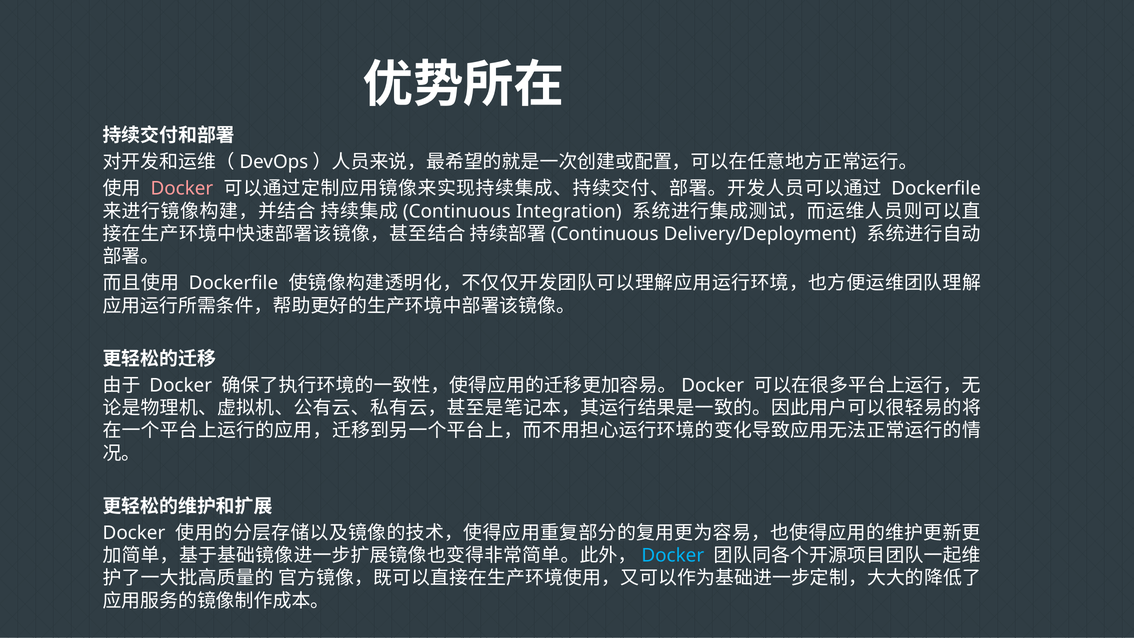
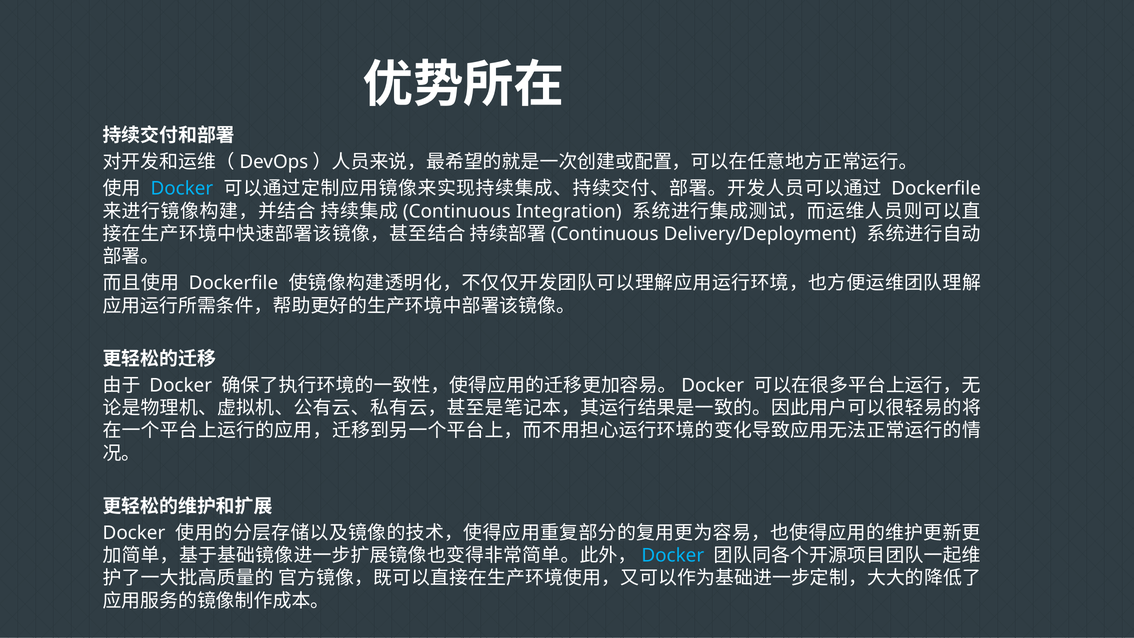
Docker at (182, 189) colour: pink -> light blue
